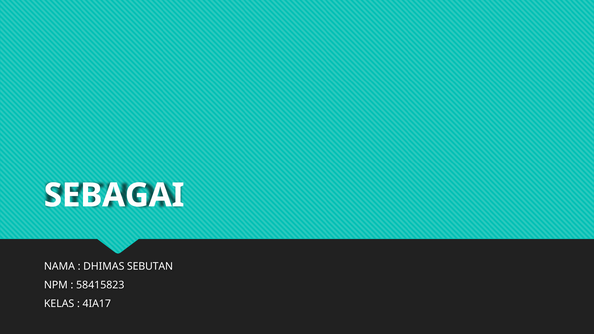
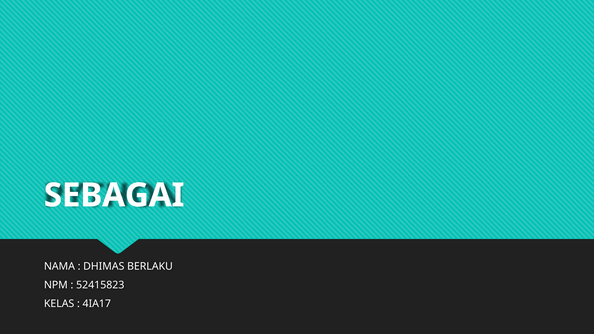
SEBUTAN: SEBUTAN -> BERLAKU
58415823: 58415823 -> 52415823
